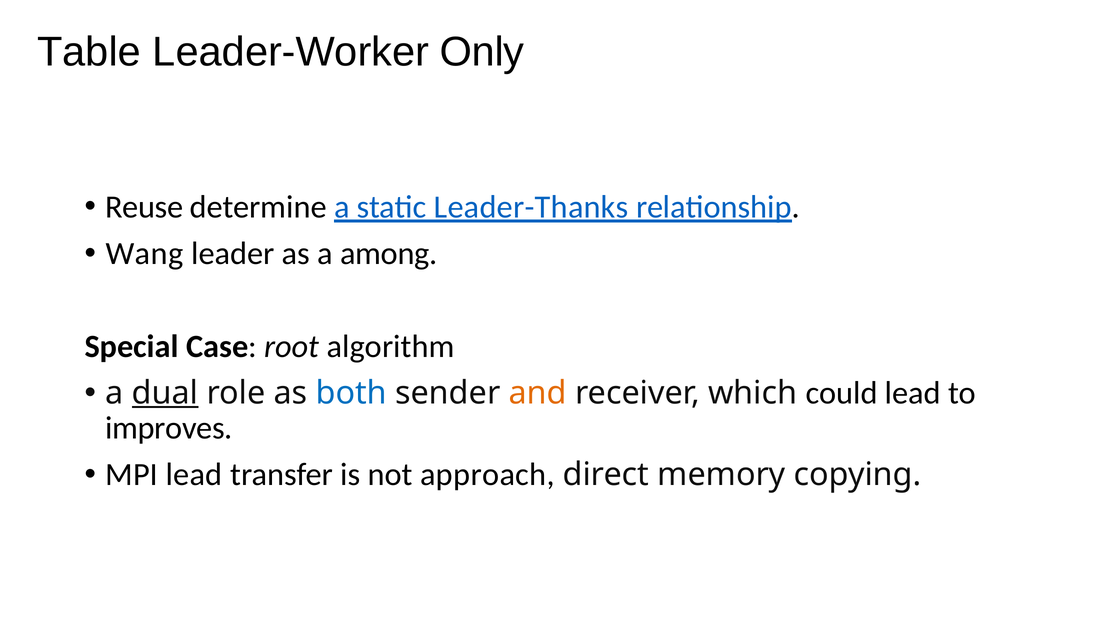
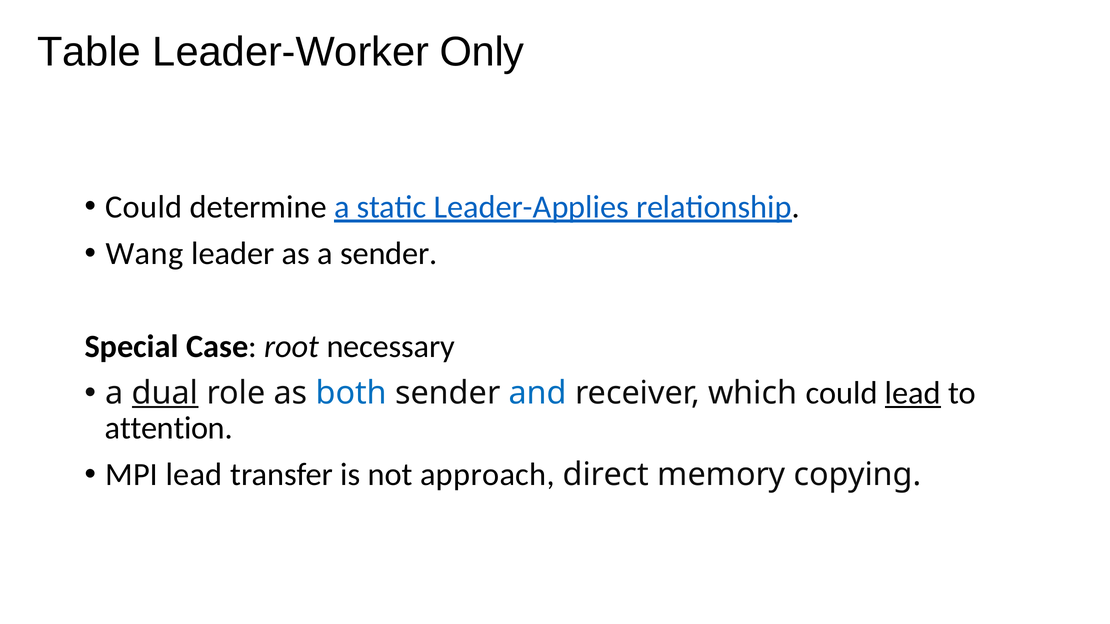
Reuse at (144, 207): Reuse -> Could
Leader-Thanks: Leader-Thanks -> Leader-Applies
a among: among -> sender
algorithm: algorithm -> necessary
and colour: orange -> blue
lead at (913, 393) underline: none -> present
improves: improves -> attention
